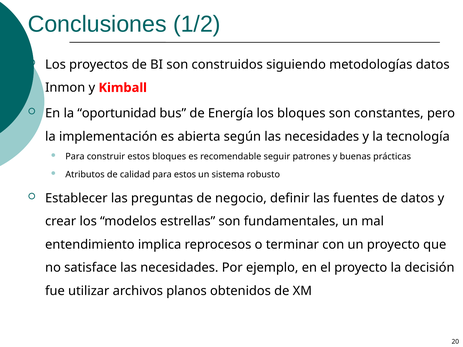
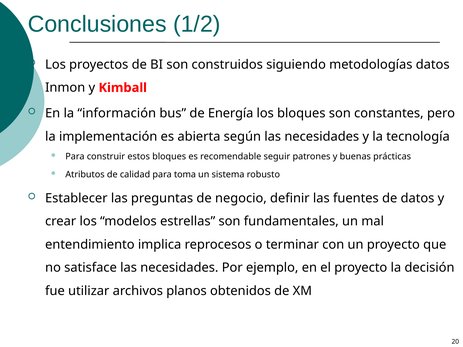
oportunidad: oportunidad -> información
para estos: estos -> toma
